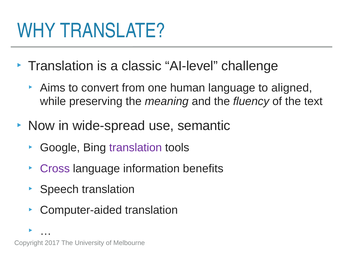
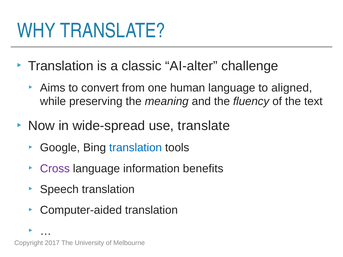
AI-level: AI-level -> AI-alter
use semantic: semantic -> translate
translation at (136, 148) colour: purple -> blue
